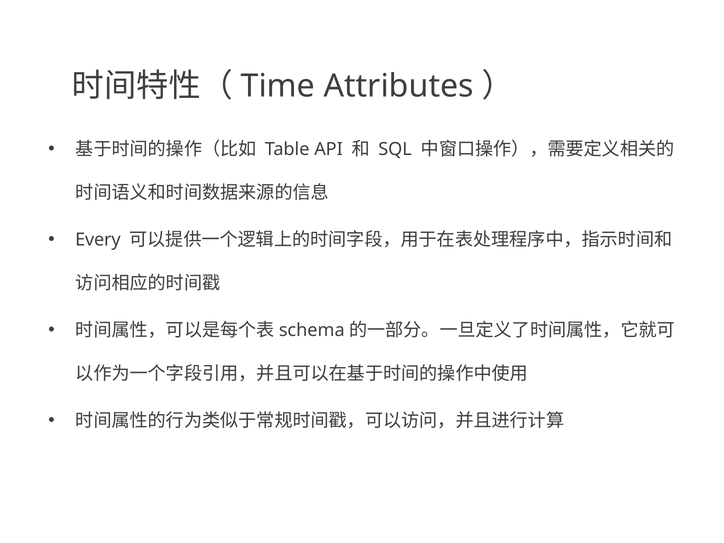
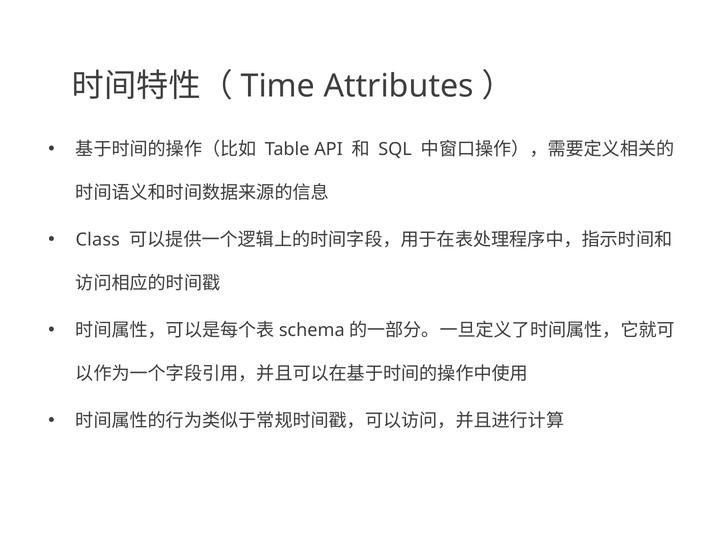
Every: Every -> Class
